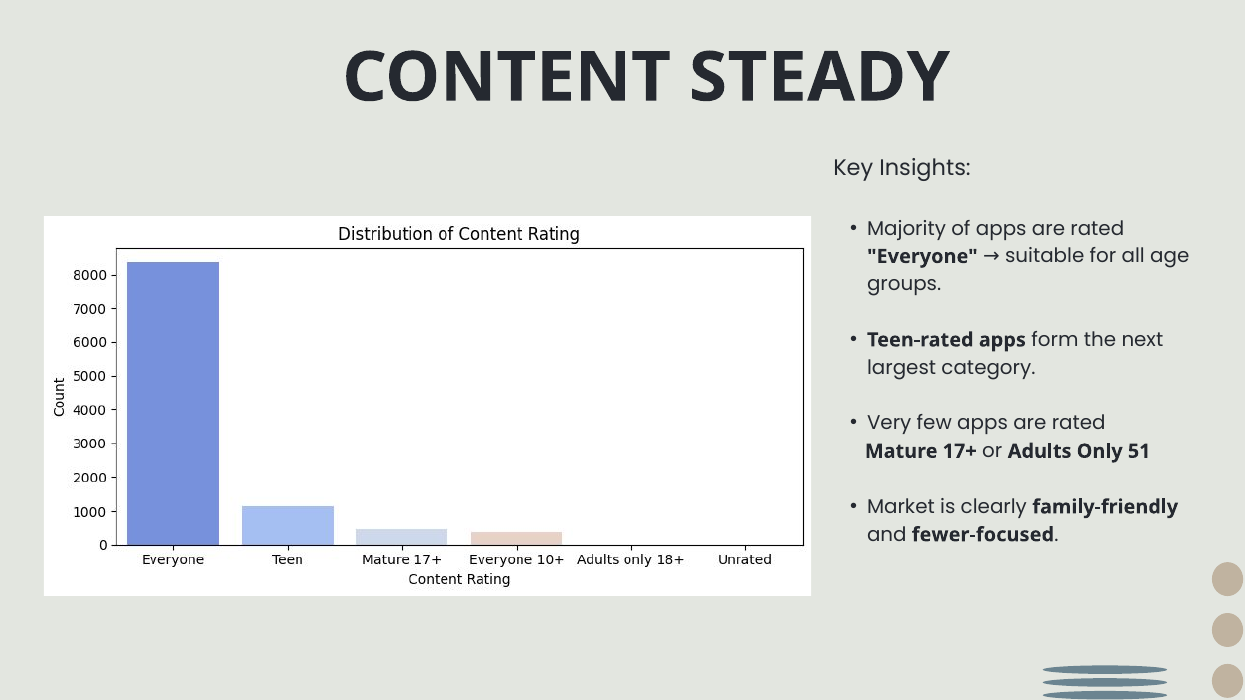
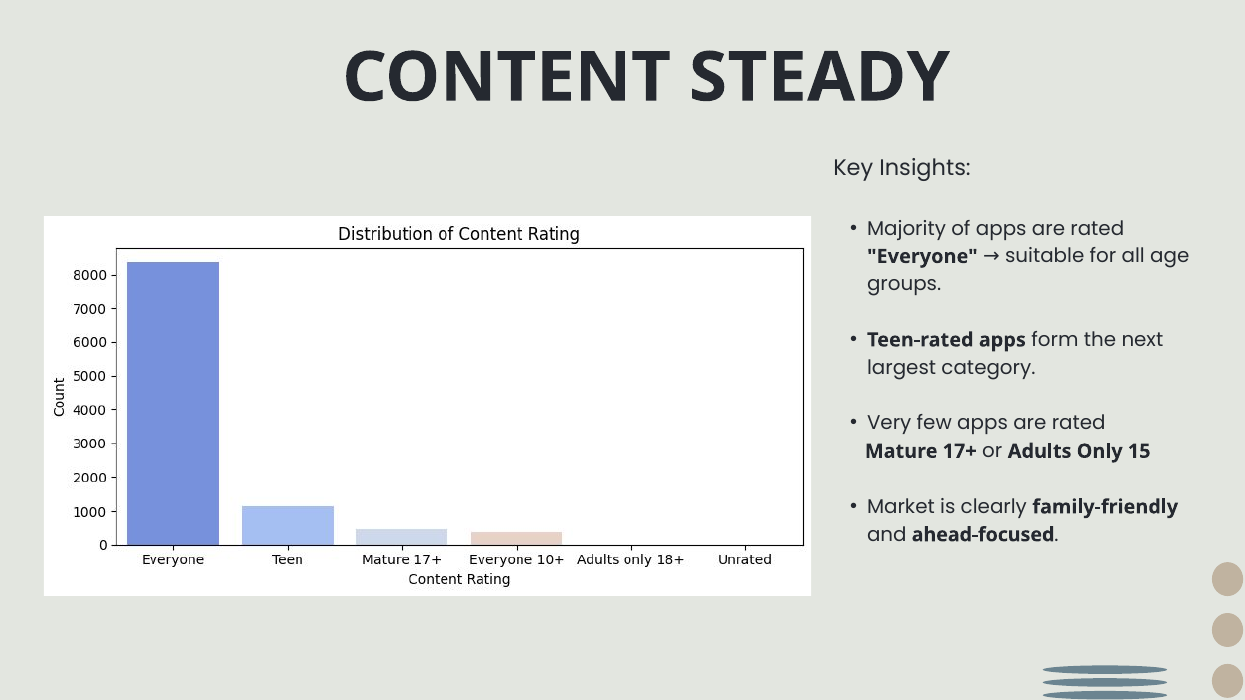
51: 51 -> 15
fewer-focused: fewer-focused -> ahead-focused
